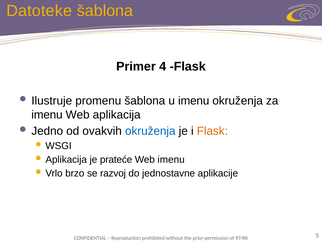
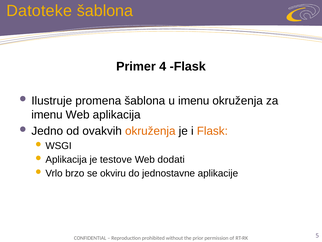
promenu: promenu -> promena
okruženja at (150, 131) colour: blue -> orange
prateće: prateće -> testove
Web imenu: imenu -> dodati
razvoj: razvoj -> okviru
